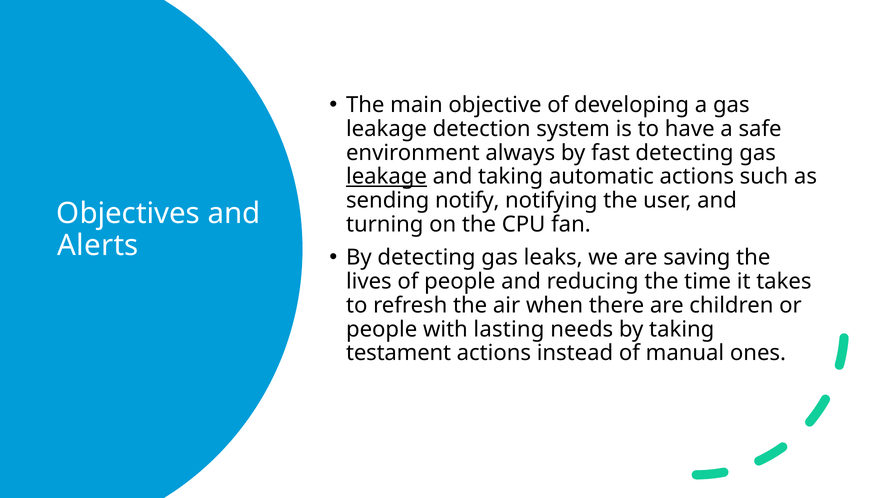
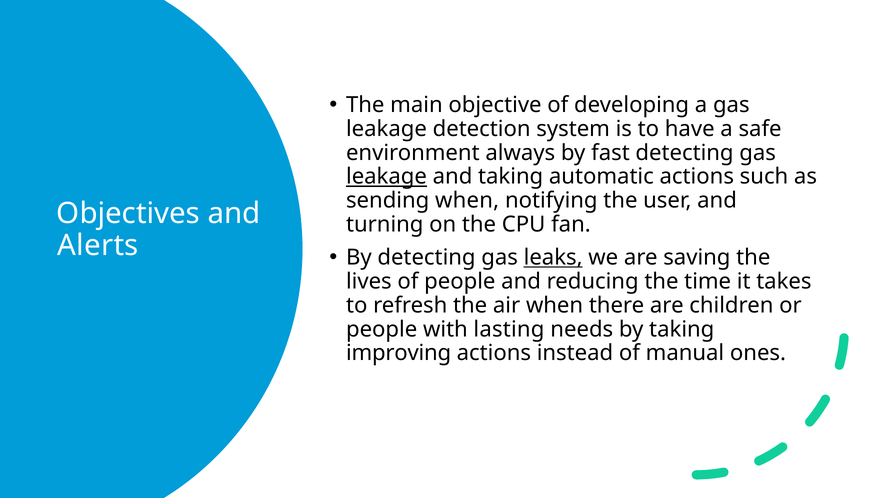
sending notify: notify -> when
leaks underline: none -> present
testament: testament -> improving
